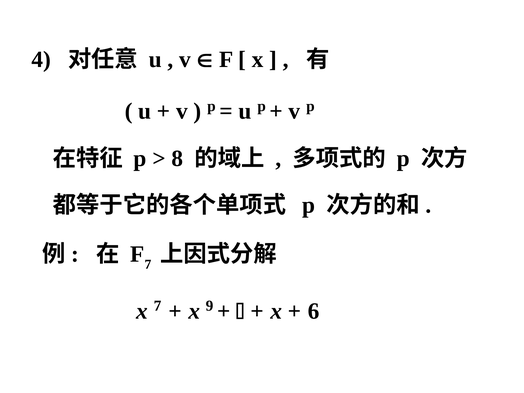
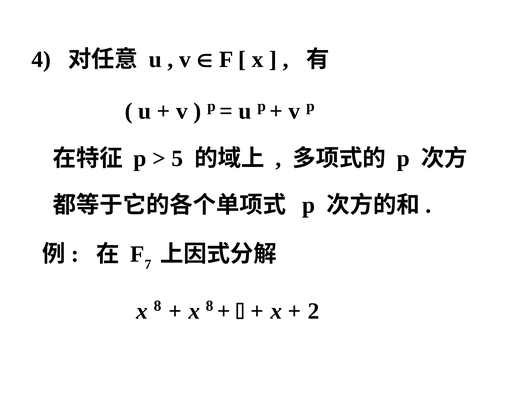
8: 8 -> 5
7 at (157, 306): 7 -> 8
9 at (210, 306): 9 -> 8
6: 6 -> 2
